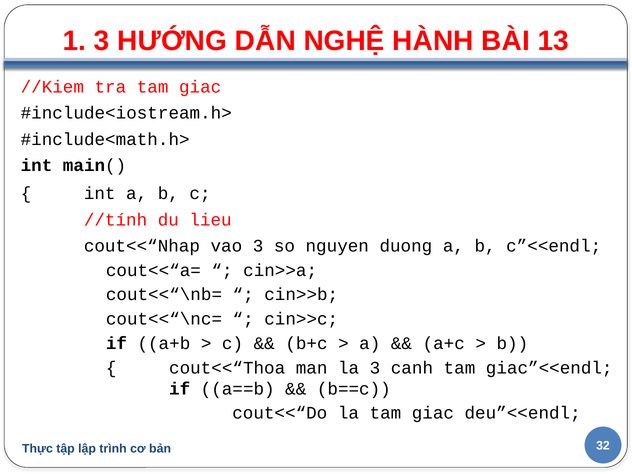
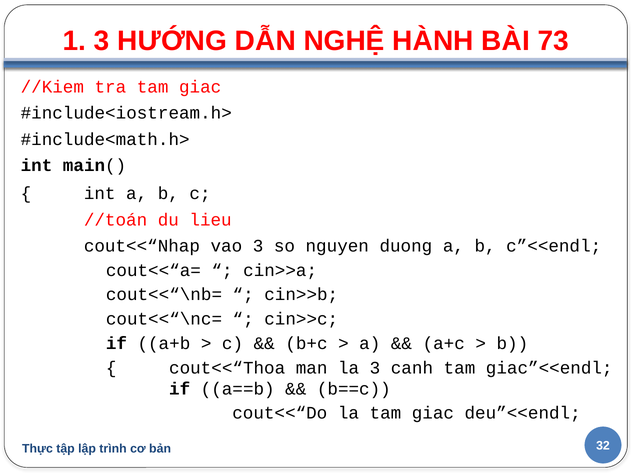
13: 13 -> 73
//tính: //tính -> //toán
